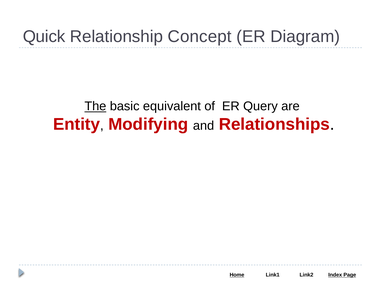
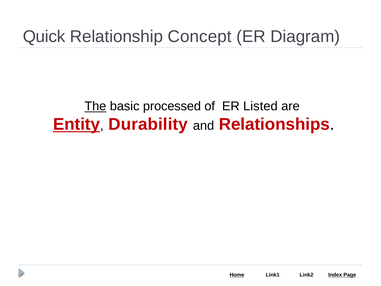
equivalent: equivalent -> processed
Query: Query -> Listed
Entity underline: none -> present
Modifying: Modifying -> Durability
